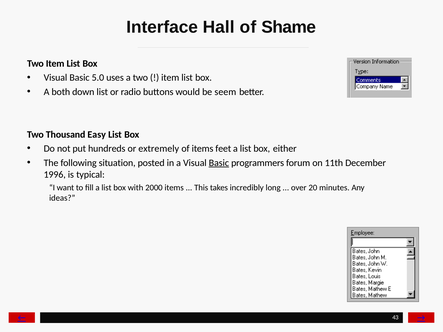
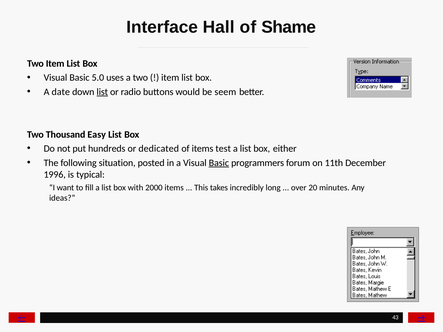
both: both -> date
list at (102, 92) underline: none -> present
extremely: extremely -> dedicated
feet: feet -> test
